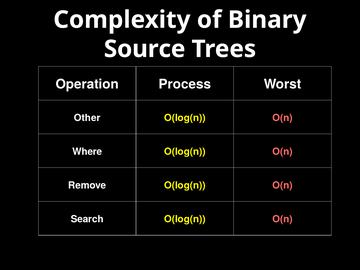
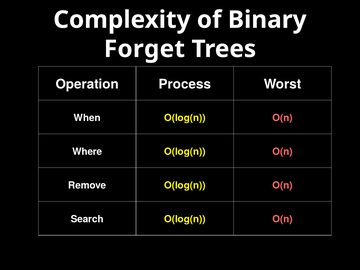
Source: Source -> Forget
Other: Other -> When
